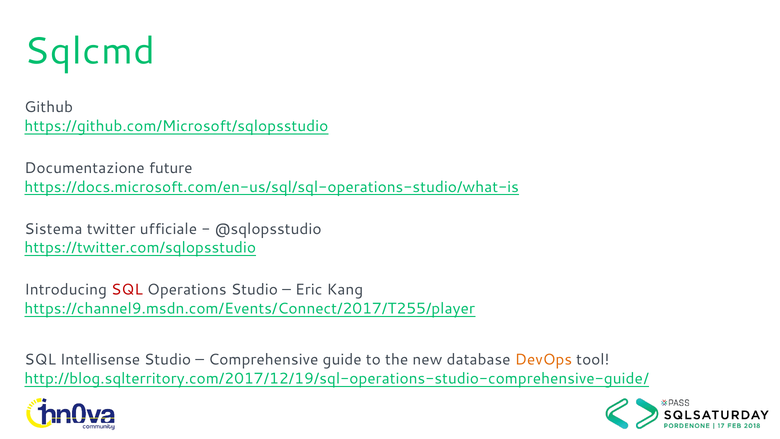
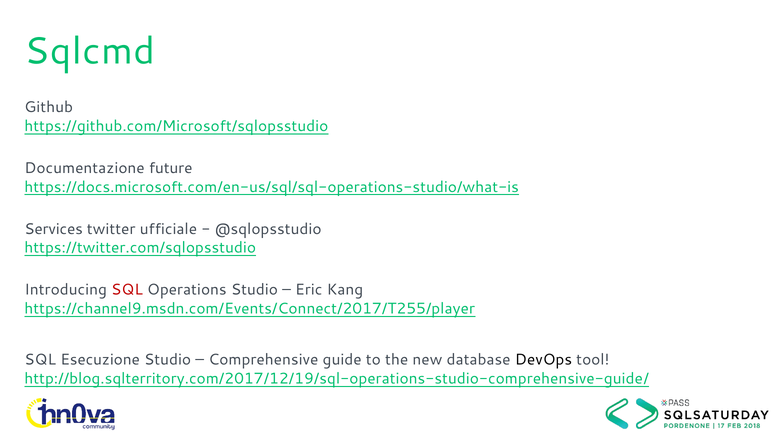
Sistema: Sistema -> Services
Intellisense: Intellisense -> Esecuzione
DevOps colour: orange -> black
